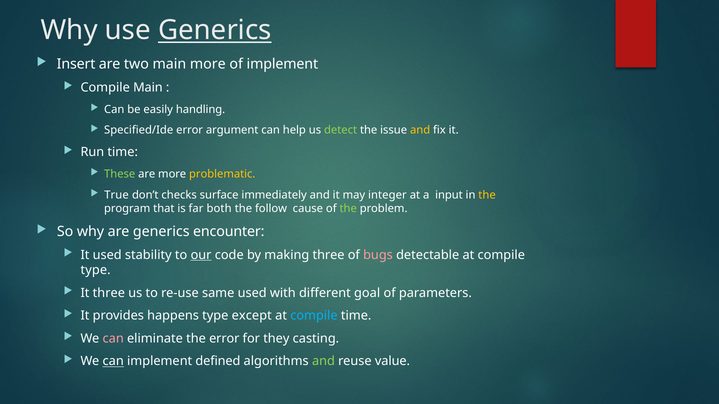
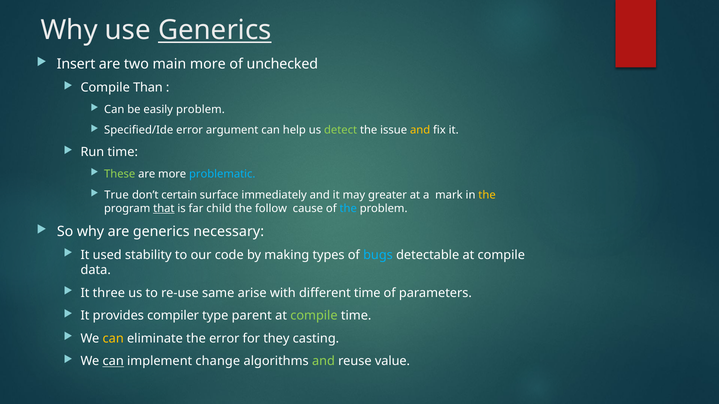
of implement: implement -> unchecked
Compile Main: Main -> Than
easily handling: handling -> problem
problematic colour: yellow -> light blue
checks: checks -> certain
integer: integer -> greater
input: input -> mark
that underline: none -> present
both: both -> child
the at (348, 209) colour: light green -> light blue
encounter: encounter -> necessary
our underline: present -> none
making three: three -> types
bugs colour: pink -> light blue
type at (96, 270): type -> data
same used: used -> arise
different goal: goal -> time
happens: happens -> compiler
except: except -> parent
compile at (314, 316) colour: light blue -> light green
can at (113, 339) colour: pink -> yellow
defined: defined -> change
